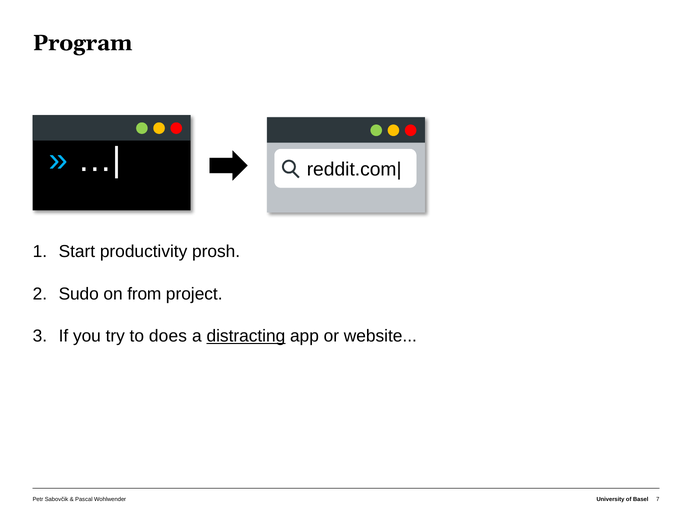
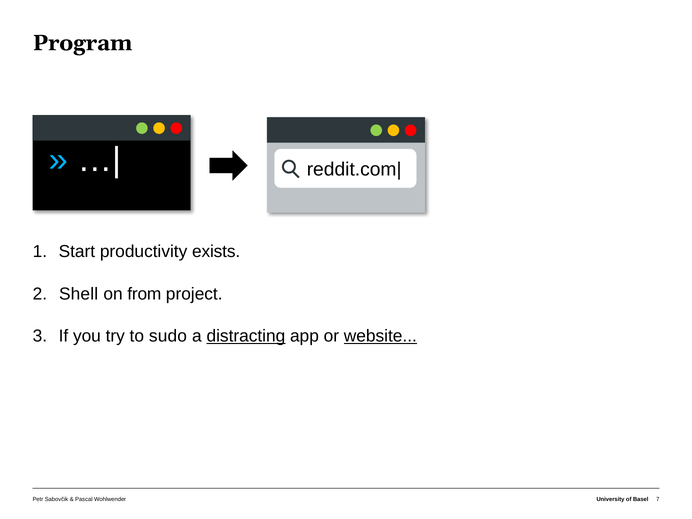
prosh: prosh -> exists
Sudo: Sudo -> Shell
does: does -> sudo
website underline: none -> present
